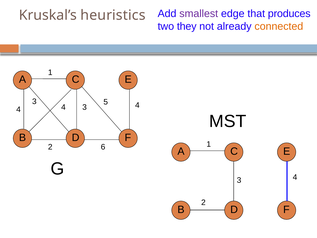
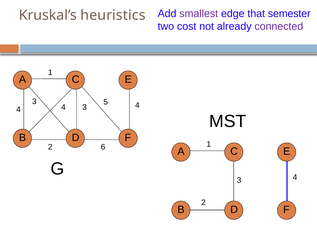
produces: produces -> semester
they: they -> cost
connected colour: orange -> purple
